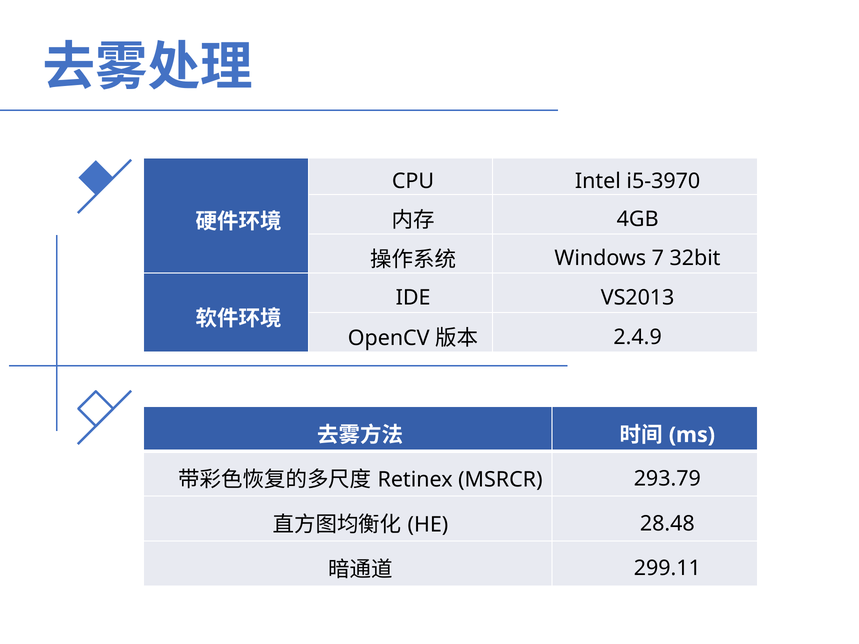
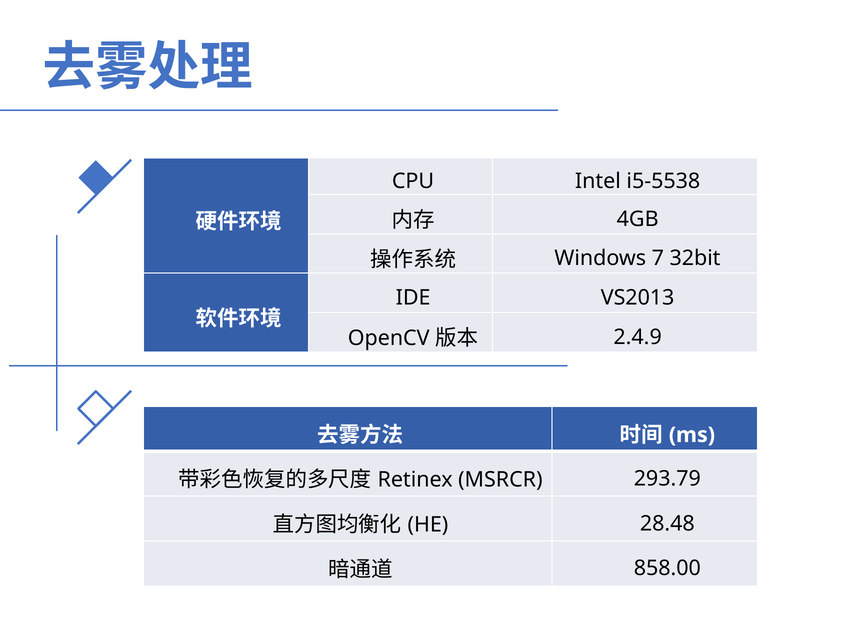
i5-3970: i5-3970 -> i5-5538
299.11: 299.11 -> 858.00
